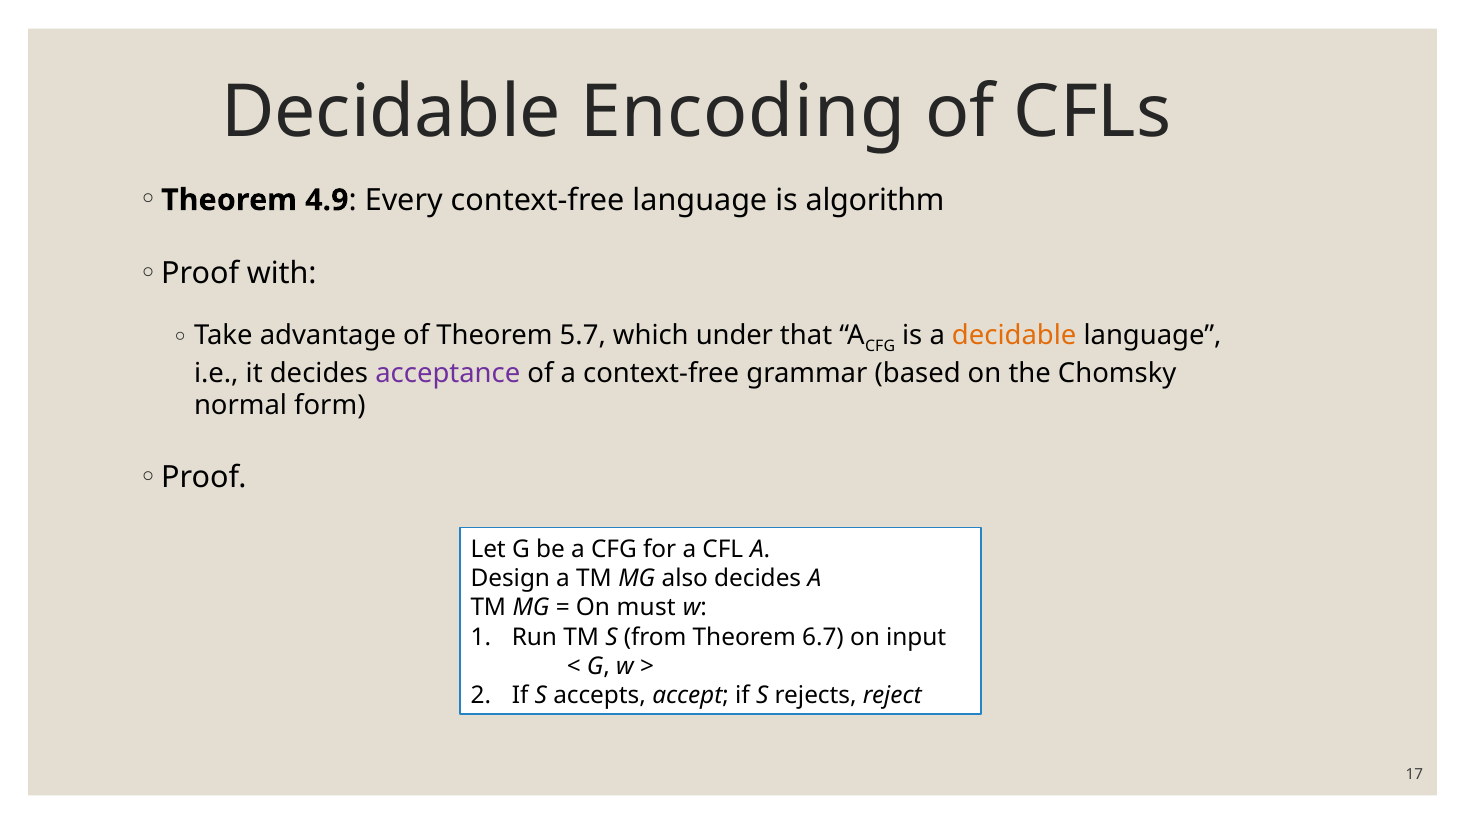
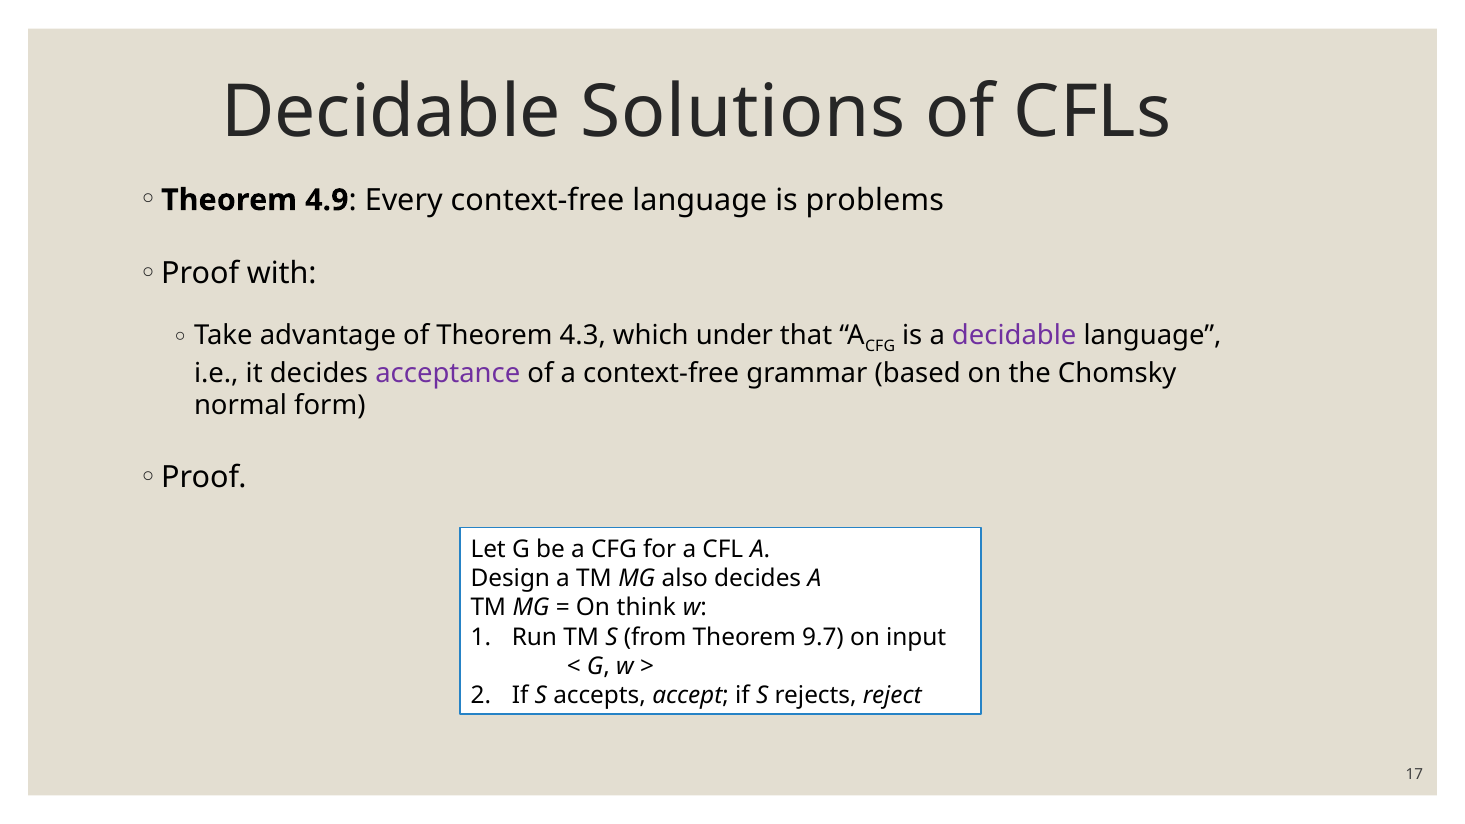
Encoding: Encoding -> Solutions
algorithm: algorithm -> problems
5.7: 5.7 -> 4.3
decidable at (1014, 335) colour: orange -> purple
must: must -> think
6.7: 6.7 -> 9.7
